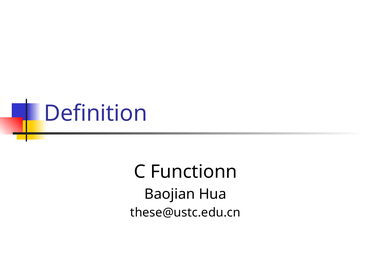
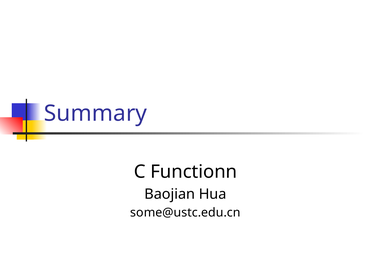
Definition: Definition -> Summary
these@ustc.edu.cn: these@ustc.edu.cn -> some@ustc.edu.cn
